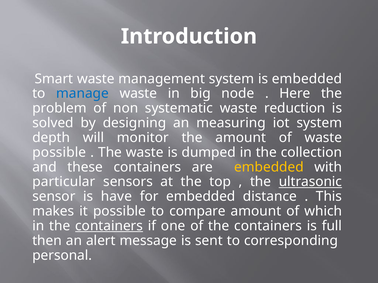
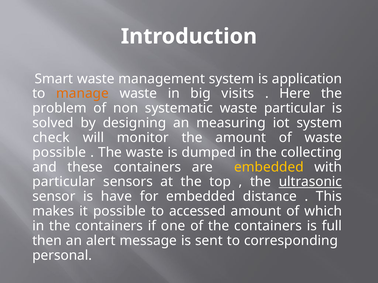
is embedded: embedded -> application
manage colour: blue -> orange
node: node -> visits
waste reduction: reduction -> particular
depth: depth -> check
collection: collection -> collecting
compare: compare -> accessed
containers at (109, 226) underline: present -> none
